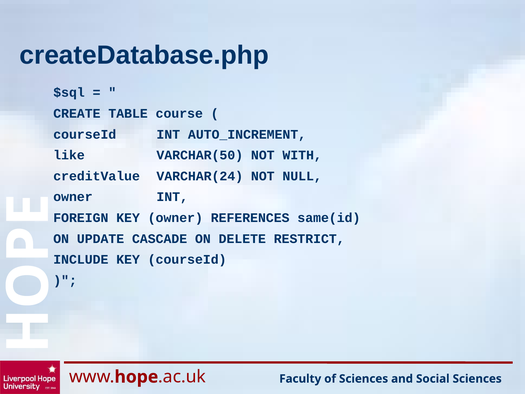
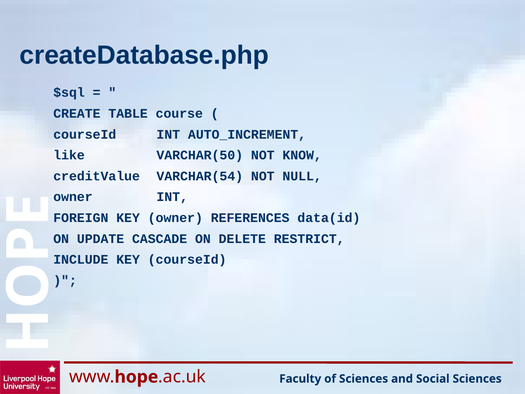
WITH: WITH -> KNOW
VARCHAR(24: VARCHAR(24 -> VARCHAR(54
same(id: same(id -> data(id
